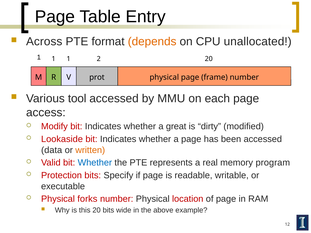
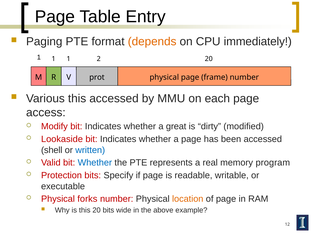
Across: Across -> Paging
unallocated: unallocated -> immediately
Various tool: tool -> this
data: data -> shell
written colour: orange -> blue
location colour: red -> orange
